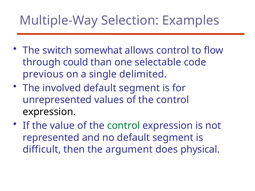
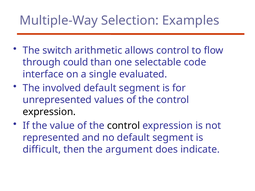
somewhat: somewhat -> arithmetic
previous: previous -> interface
delimited: delimited -> evaluated
control at (124, 126) colour: green -> black
physical: physical -> indicate
